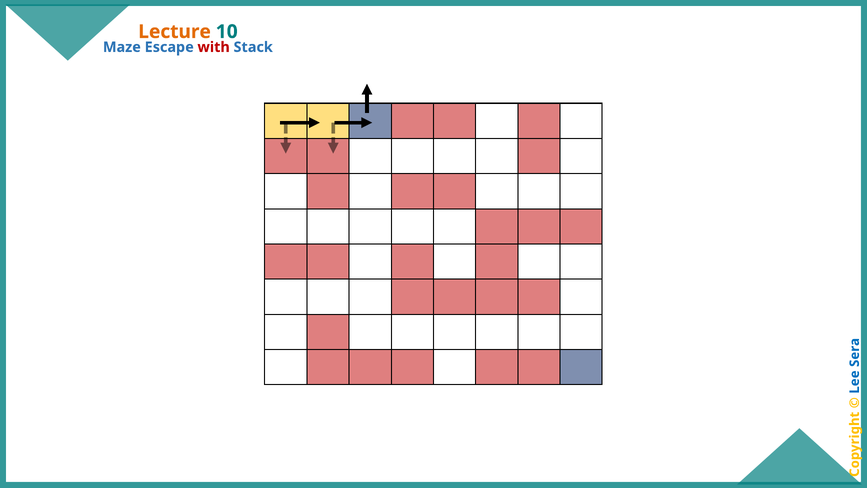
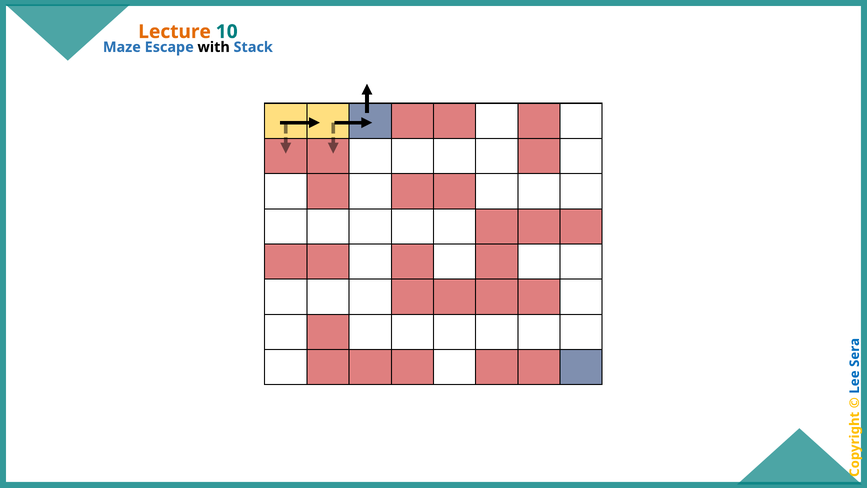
with colour: red -> black
